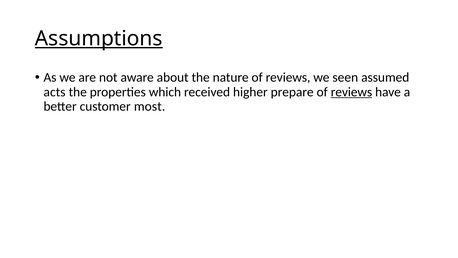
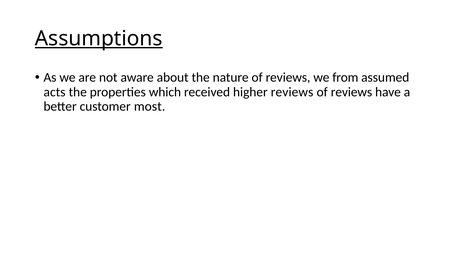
seen: seen -> from
higher prepare: prepare -> reviews
reviews at (351, 92) underline: present -> none
